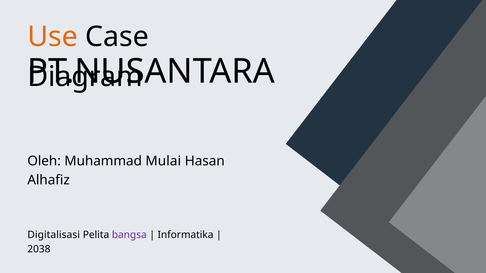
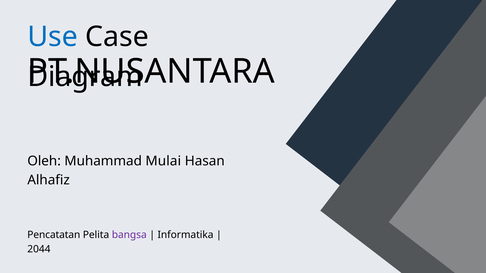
Use colour: orange -> blue
Digitalisasi: Digitalisasi -> Pencatatan
2038: 2038 -> 2044
